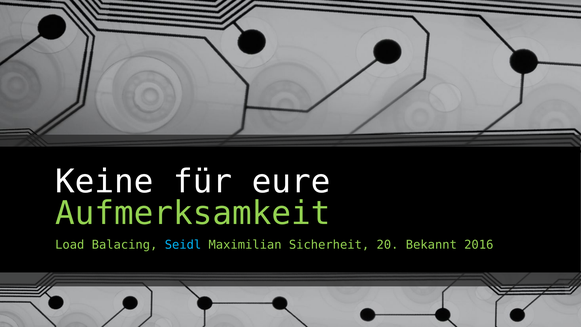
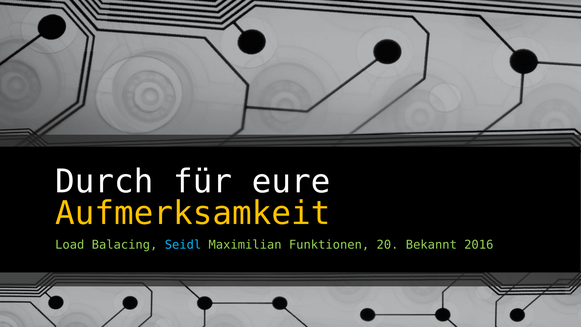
Keine: Keine -> Durch
Aufmerksamkeit colour: light green -> yellow
Sicherheit: Sicherheit -> Funktionen
